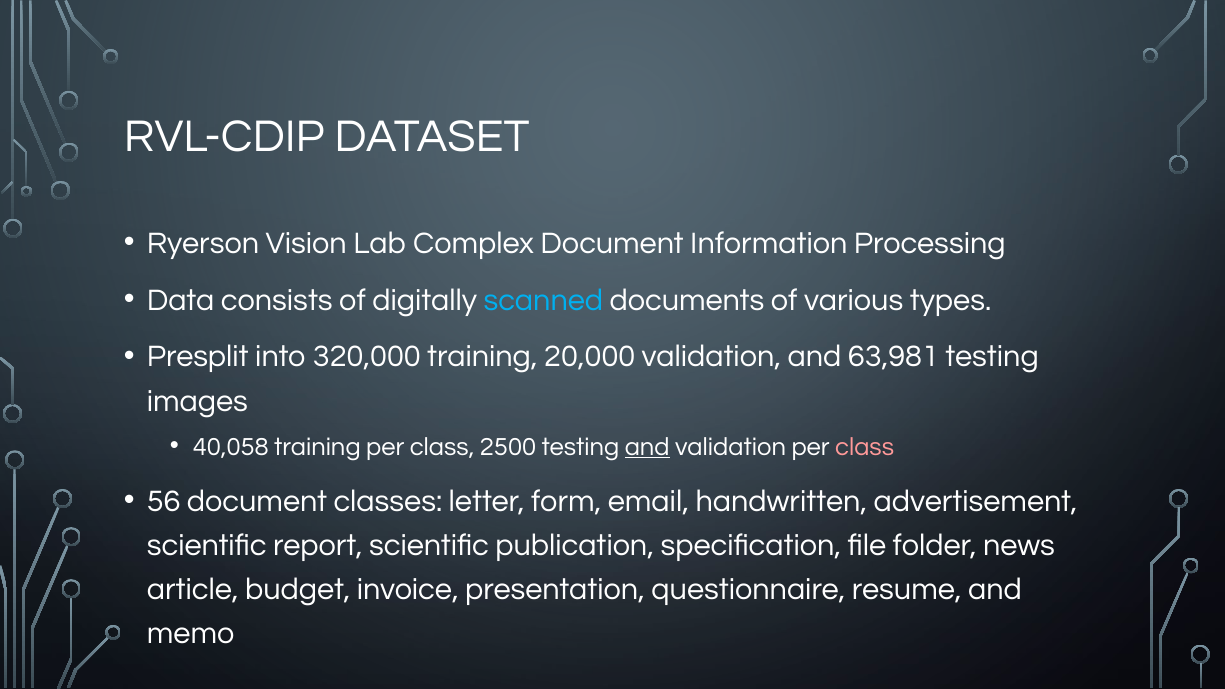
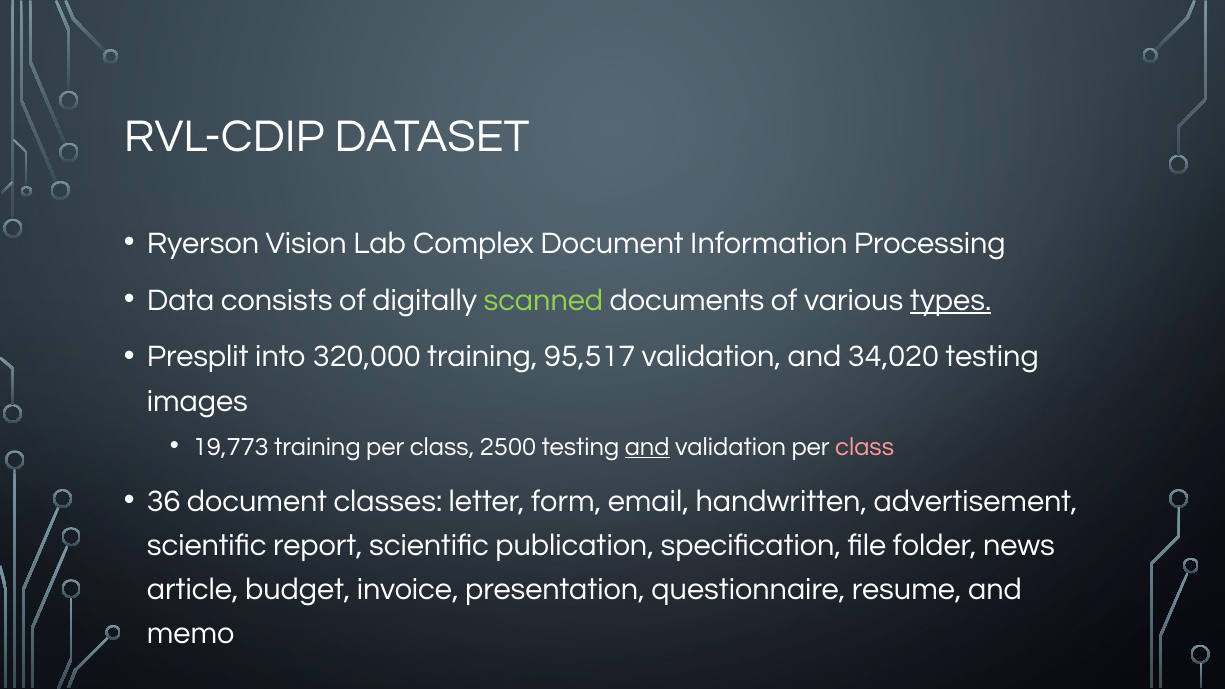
scanned colour: light blue -> light green
types underline: none -> present
20,000: 20,000 -> 95,517
63,981: 63,981 -> 34,020
40,058: 40,058 -> 19,773
56: 56 -> 36
